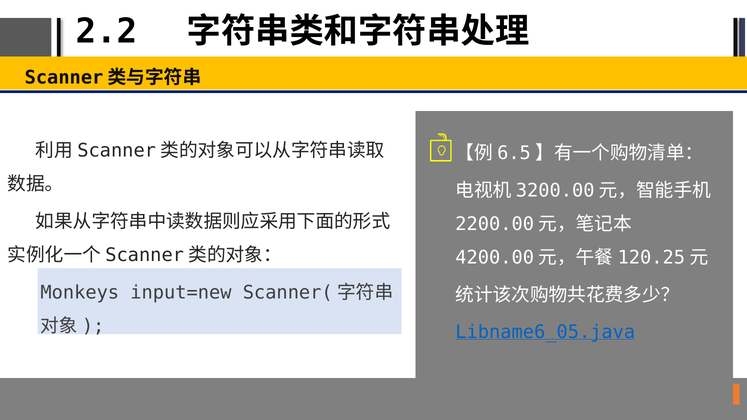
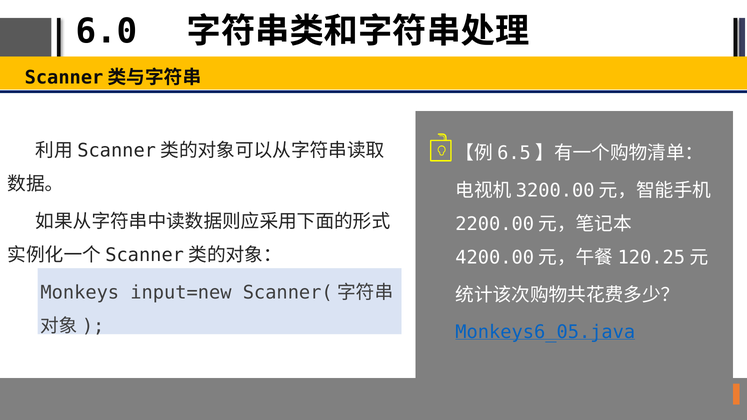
2.2: 2.2 -> 6.0
Libname6_05.java: Libname6_05.java -> Monkeys6_05.java
